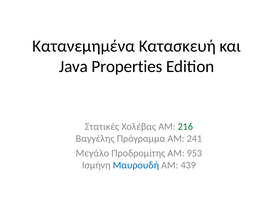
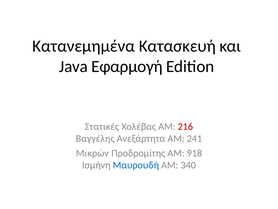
Properties: Properties -> Εφαρμογή
216 colour: green -> red
Πρόγραμμα: Πρόγραμμα -> Ανεξάρτητα
Μεγάλο: Μεγάλο -> Μικρών
953: 953 -> 918
439: 439 -> 340
